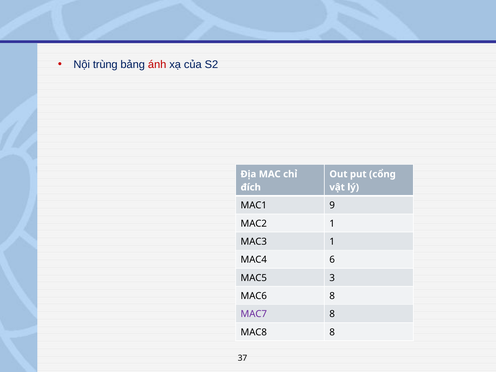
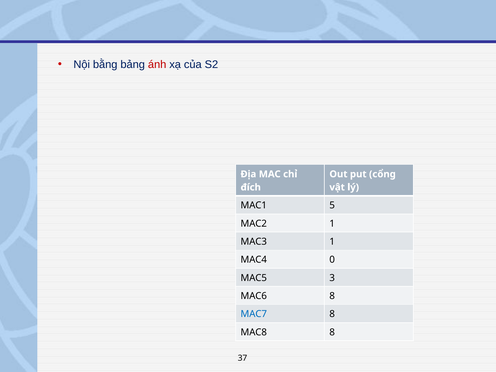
trùng: trùng -> bằng
9: 9 -> 5
6: 6 -> 0
MAC7 colour: purple -> blue
